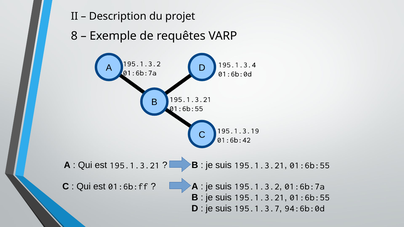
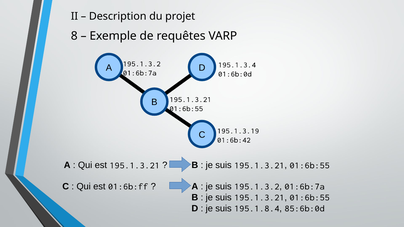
195.1.3.7: 195.1.3.7 -> 195.1.8.4
94:6b:0d: 94:6b:0d -> 85:6b:0d
